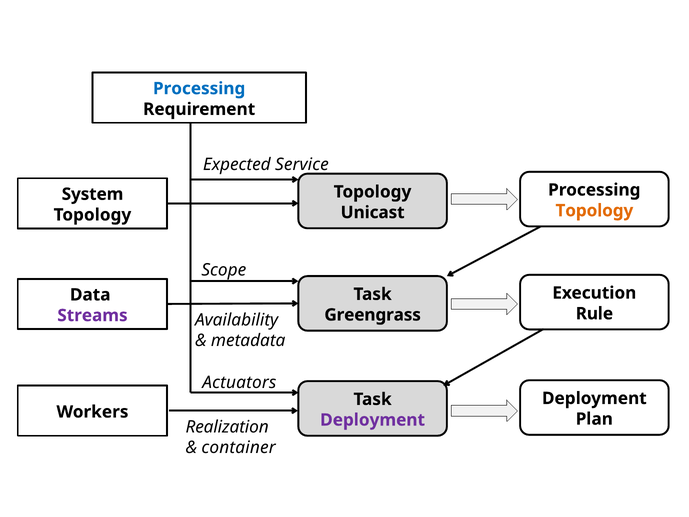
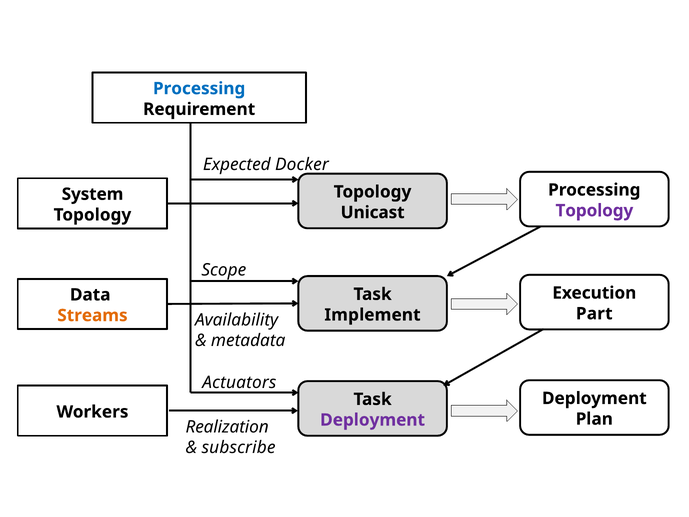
Service: Service -> Docker
Topology at (594, 211) colour: orange -> purple
Rule: Rule -> Part
Greengrass: Greengrass -> Implement
Streams colour: purple -> orange
container: container -> subscribe
